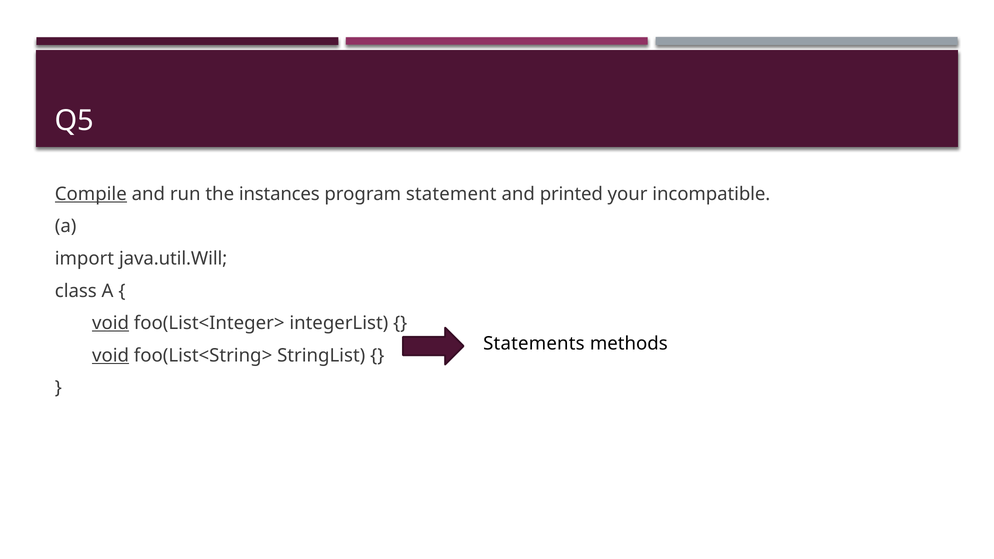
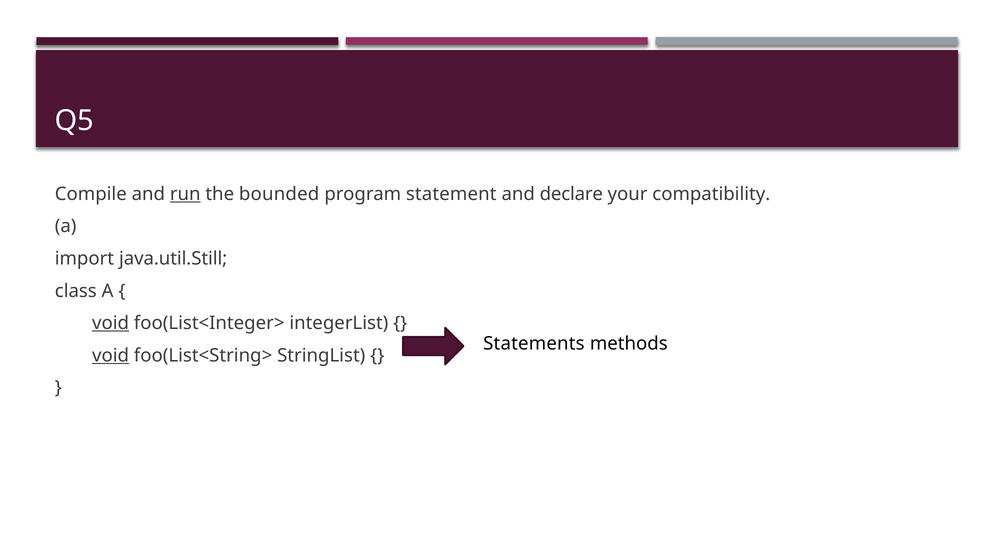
Compile underline: present -> none
run underline: none -> present
instances: instances -> bounded
printed: printed -> declare
incompatible: incompatible -> compatibility
java.util.Will: java.util.Will -> java.util.Still
